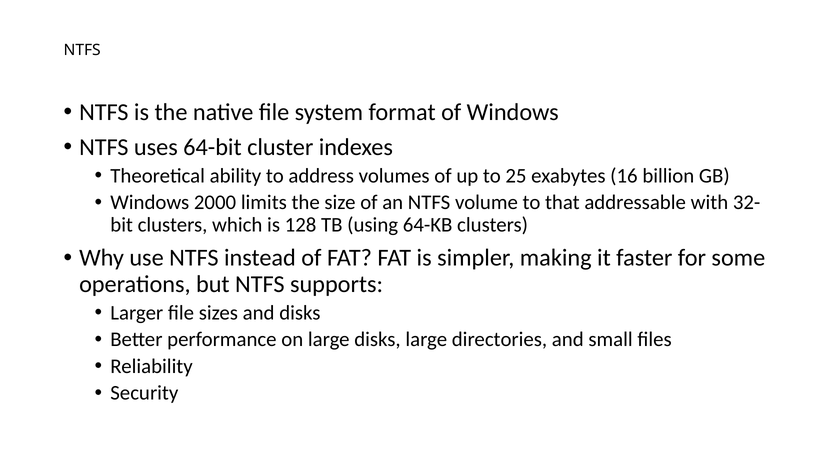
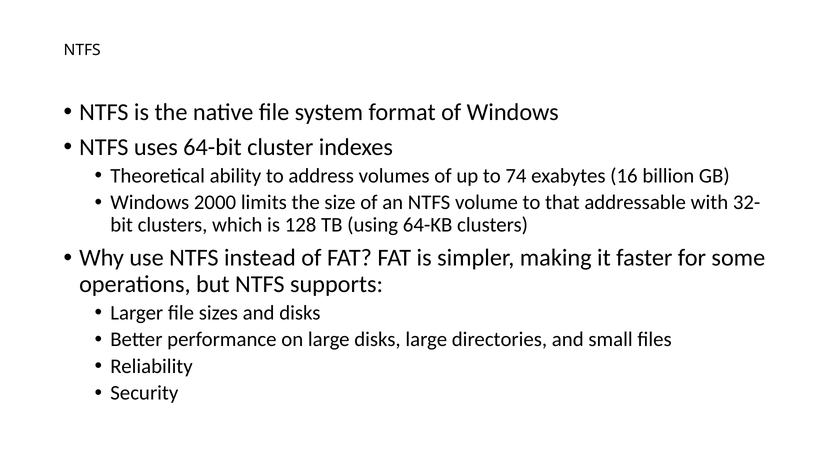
25: 25 -> 74
